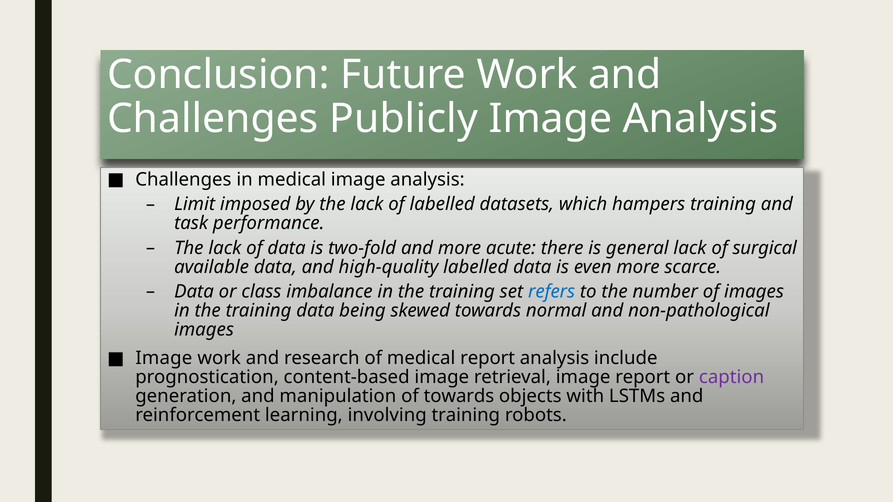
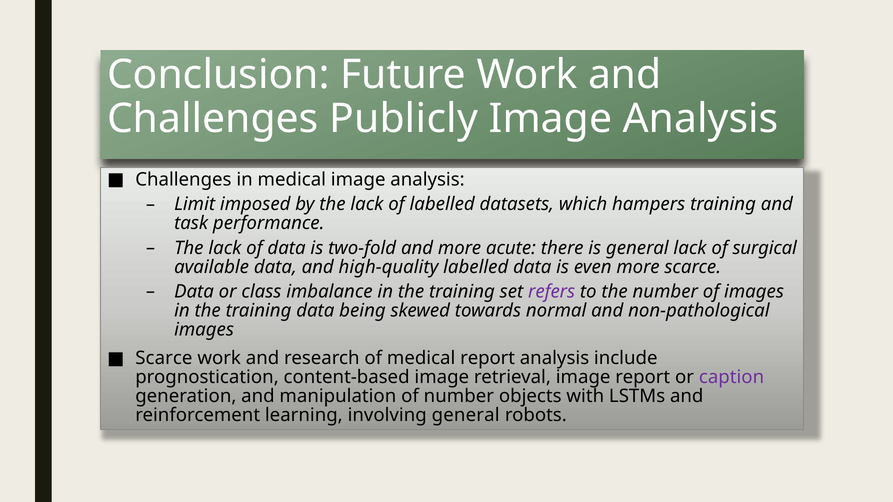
refers colour: blue -> purple
Image at (164, 358): Image -> Scarce
of towards: towards -> number
involving training: training -> general
